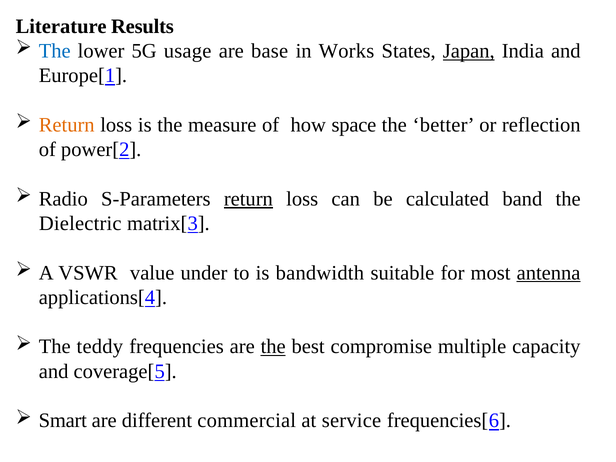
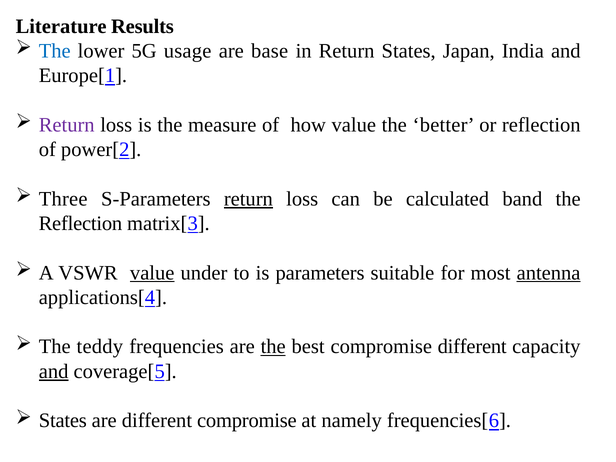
in Works: Works -> Return
Japan underline: present -> none
Return at (67, 125) colour: orange -> purple
how space: space -> value
Radio: Radio -> Three
Dielectric at (80, 224): Dielectric -> Reflection
value at (152, 273) underline: none -> present
bandwidth: bandwidth -> parameters
compromise multiple: multiple -> different
and at (54, 371) underline: none -> present
Smart at (63, 421): Smart -> States
different commercial: commercial -> compromise
service: service -> namely
